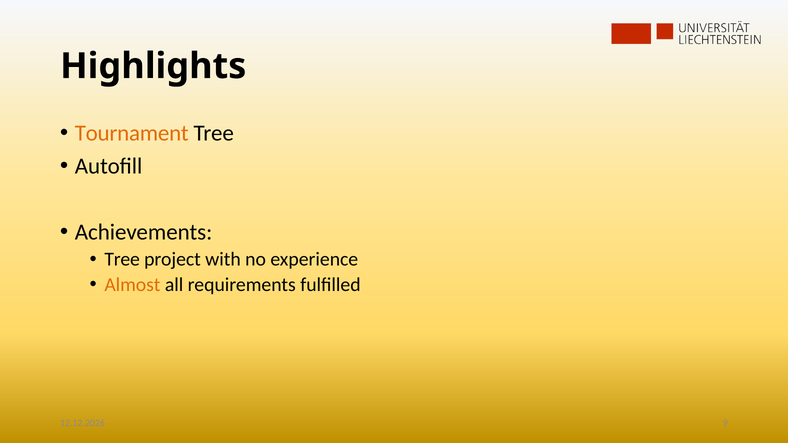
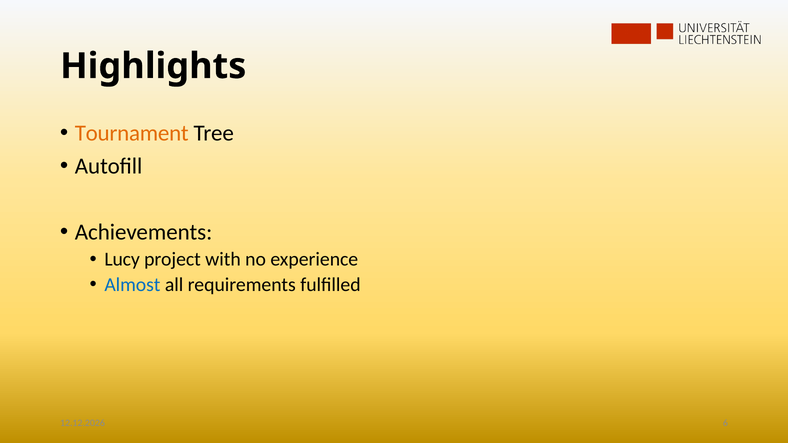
Tree at (122, 260): Tree -> Lucy
Almost colour: orange -> blue
9: 9 -> 6
